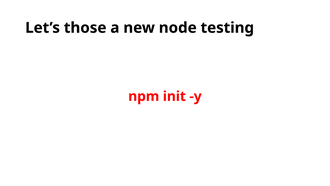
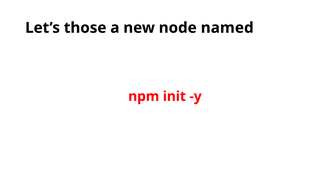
testing: testing -> named
